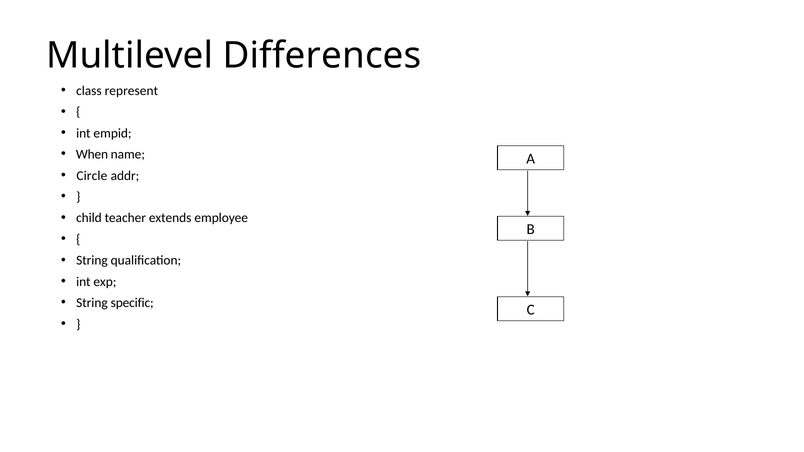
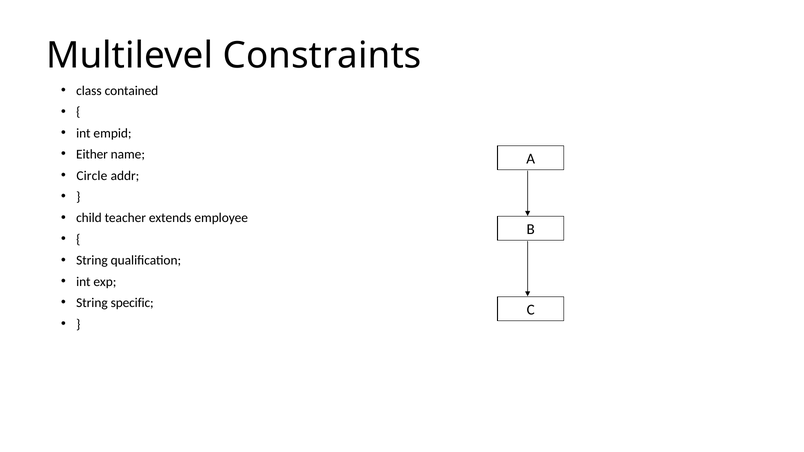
Differences: Differences -> Constraints
represent: represent -> contained
When: When -> Either
